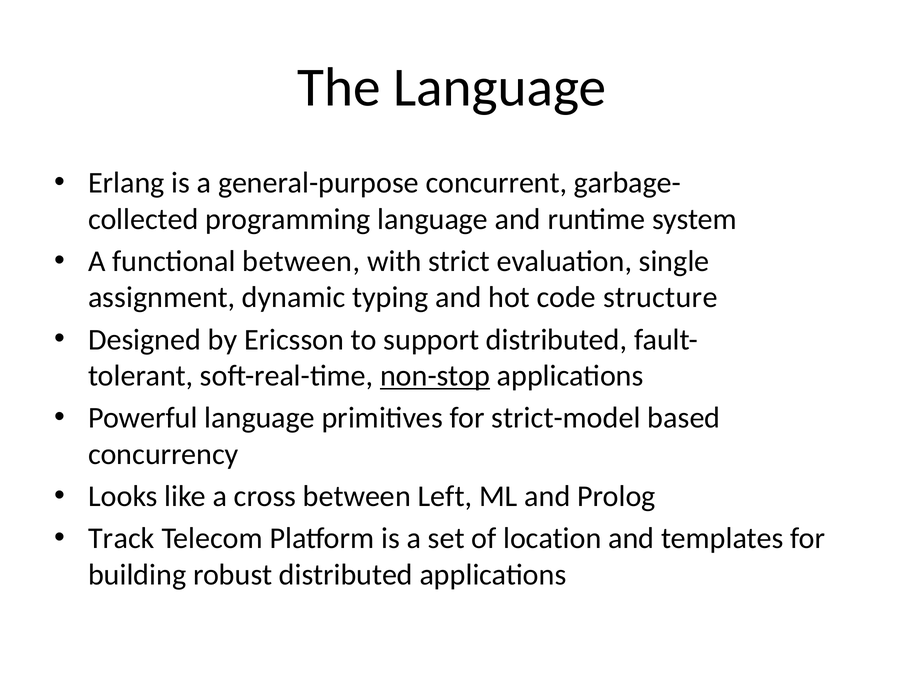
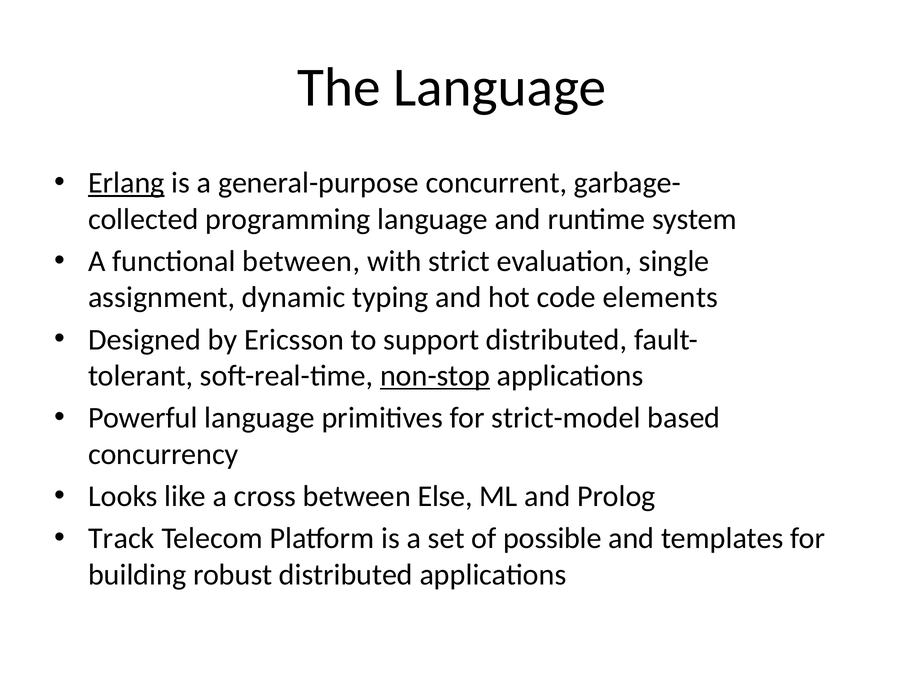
Erlang underline: none -> present
structure: structure -> elements
Left: Left -> Else
location: location -> possible
